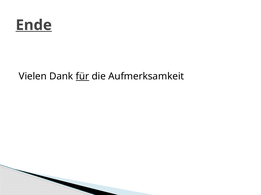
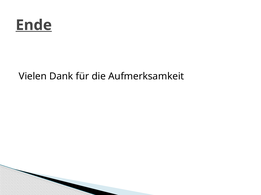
für underline: present -> none
